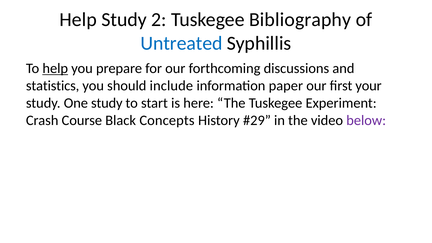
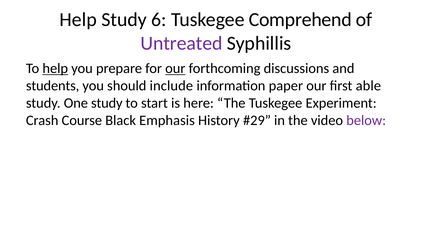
2: 2 -> 6
Bibliography: Bibliography -> Comprehend
Untreated colour: blue -> purple
our at (175, 69) underline: none -> present
statistics: statistics -> students
your: your -> able
Concepts: Concepts -> Emphasis
